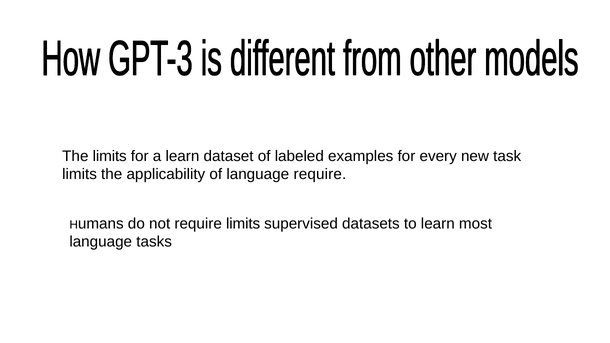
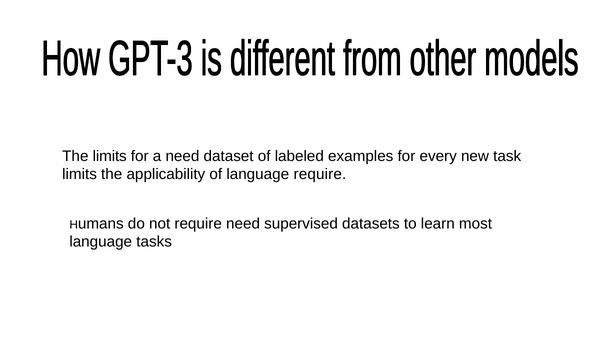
a learn: learn -> need
require limits: limits -> need
